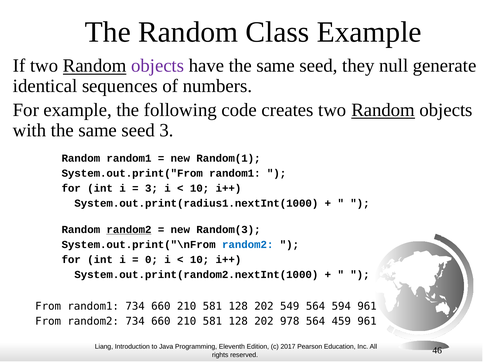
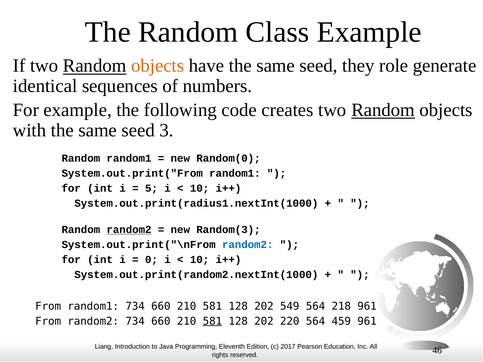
objects at (158, 66) colour: purple -> orange
null: null -> role
Random(1: Random(1 -> Random(0
3 at (151, 188): 3 -> 5
594: 594 -> 218
581 at (212, 321) underline: none -> present
978: 978 -> 220
